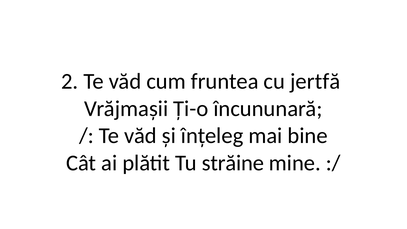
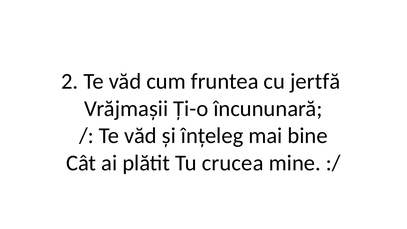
străine: străine -> crucea
